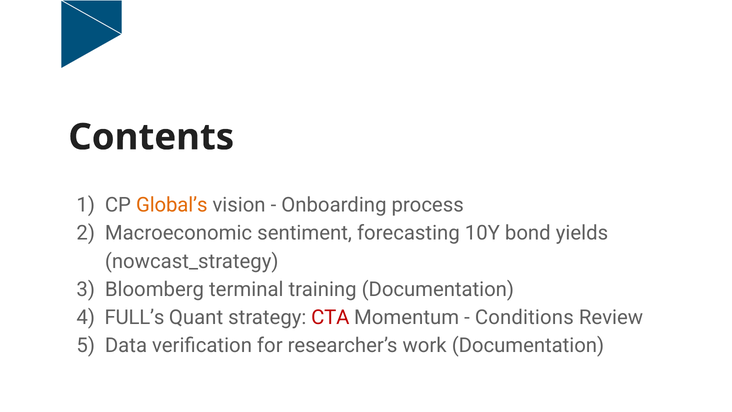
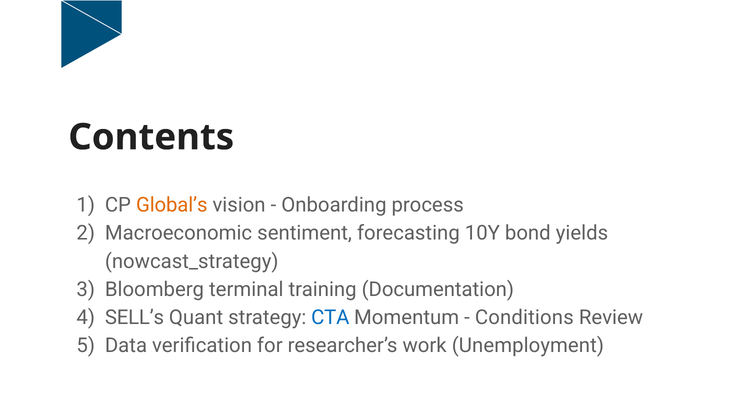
FULL’s: FULL’s -> SELL’s
CTA colour: red -> blue
work Documentation: Documentation -> Unemployment
